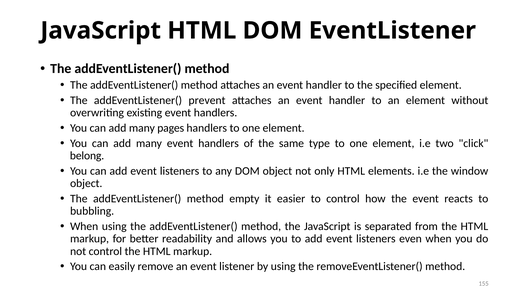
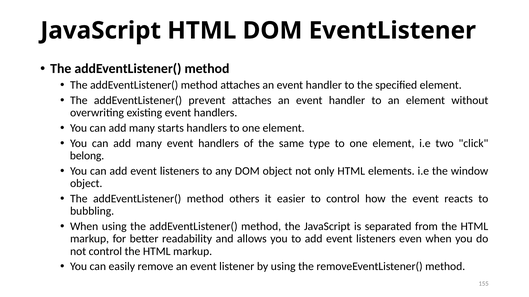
pages: pages -> starts
empty: empty -> others
